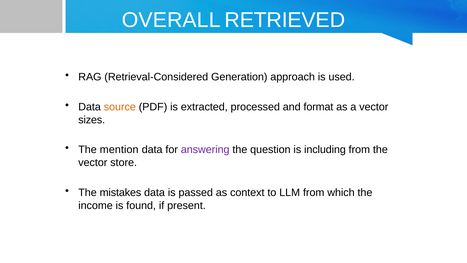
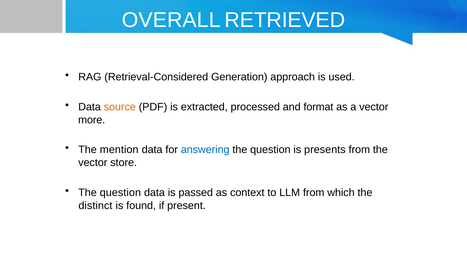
sizes: sizes -> more
answering colour: purple -> blue
including: including -> presents
mistakes at (120, 192): mistakes -> question
income: income -> distinct
